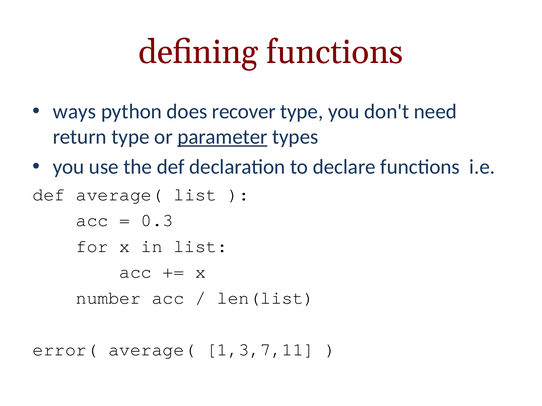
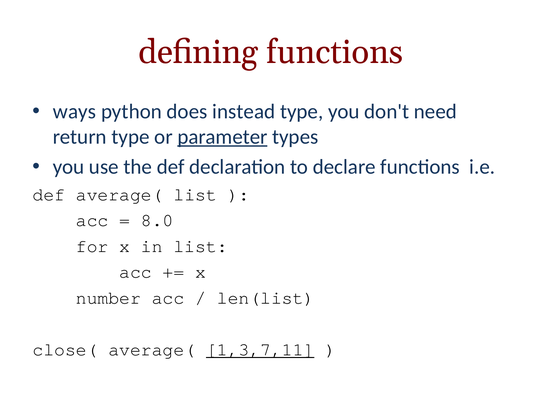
recover: recover -> instead
0.3: 0.3 -> 8.0
error(: error( -> close(
1,3,7,11 underline: none -> present
